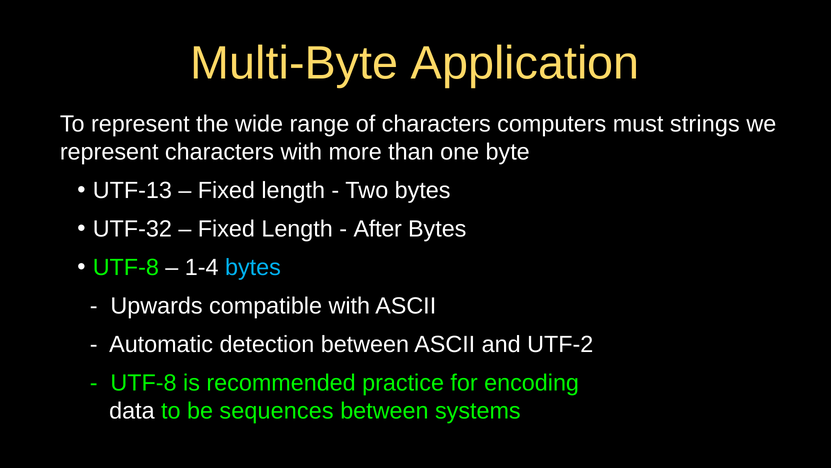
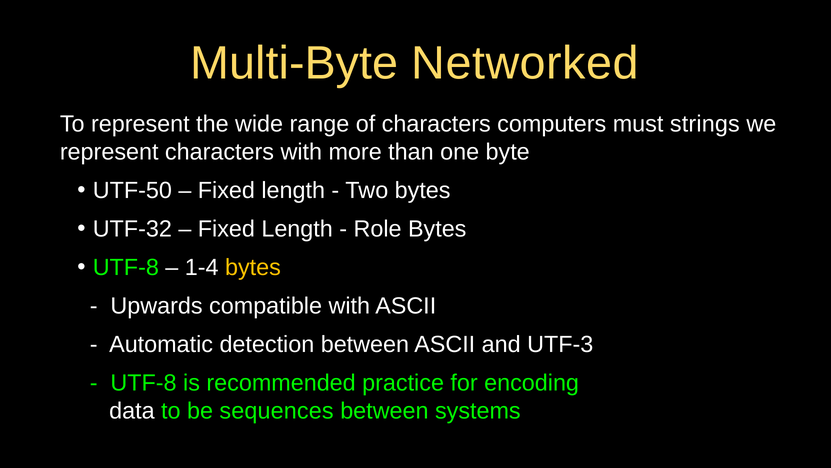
Application: Application -> Networked
UTF-13: UTF-13 -> UTF-50
After: After -> Role
bytes at (253, 267) colour: light blue -> yellow
UTF-2: UTF-2 -> UTF-3
